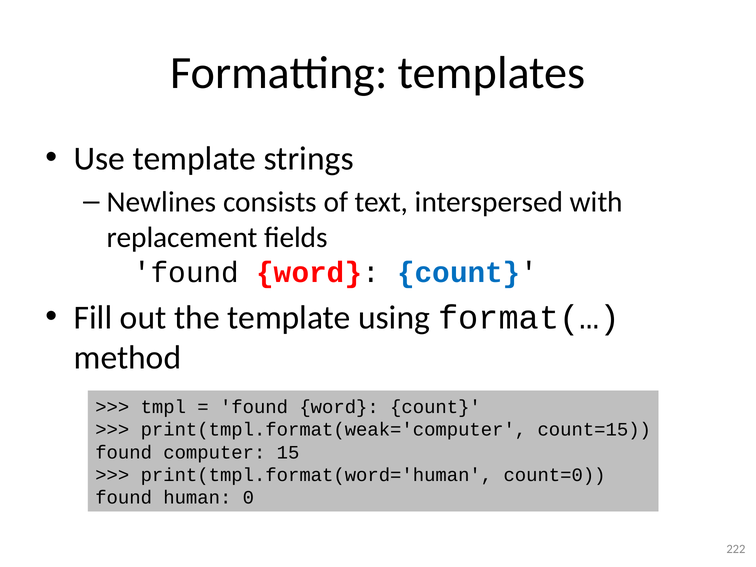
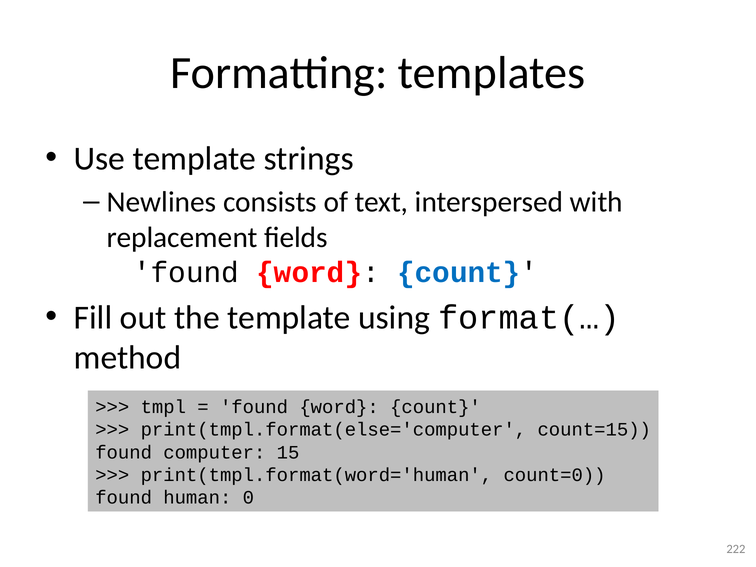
print(tmpl.format(weak='computer: print(tmpl.format(weak='computer -> print(tmpl.format(else='computer
